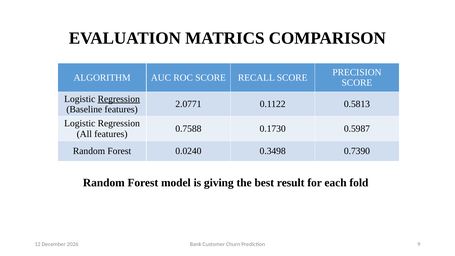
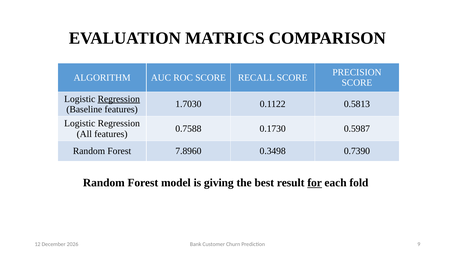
2.0771: 2.0771 -> 1.7030
0.0240: 0.0240 -> 7.8960
for underline: none -> present
